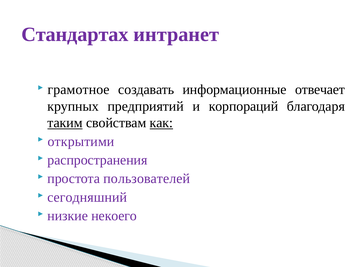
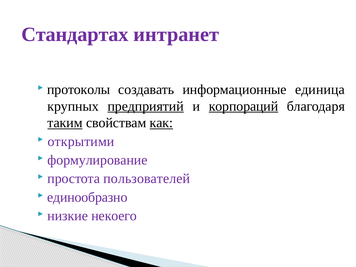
грамотное: грамотное -> протоколы
отвечает: отвечает -> единица
предприятий underline: none -> present
корпораций underline: none -> present
распространения: распространения -> формулирование
сегодняшний: сегодняшний -> единообразно
